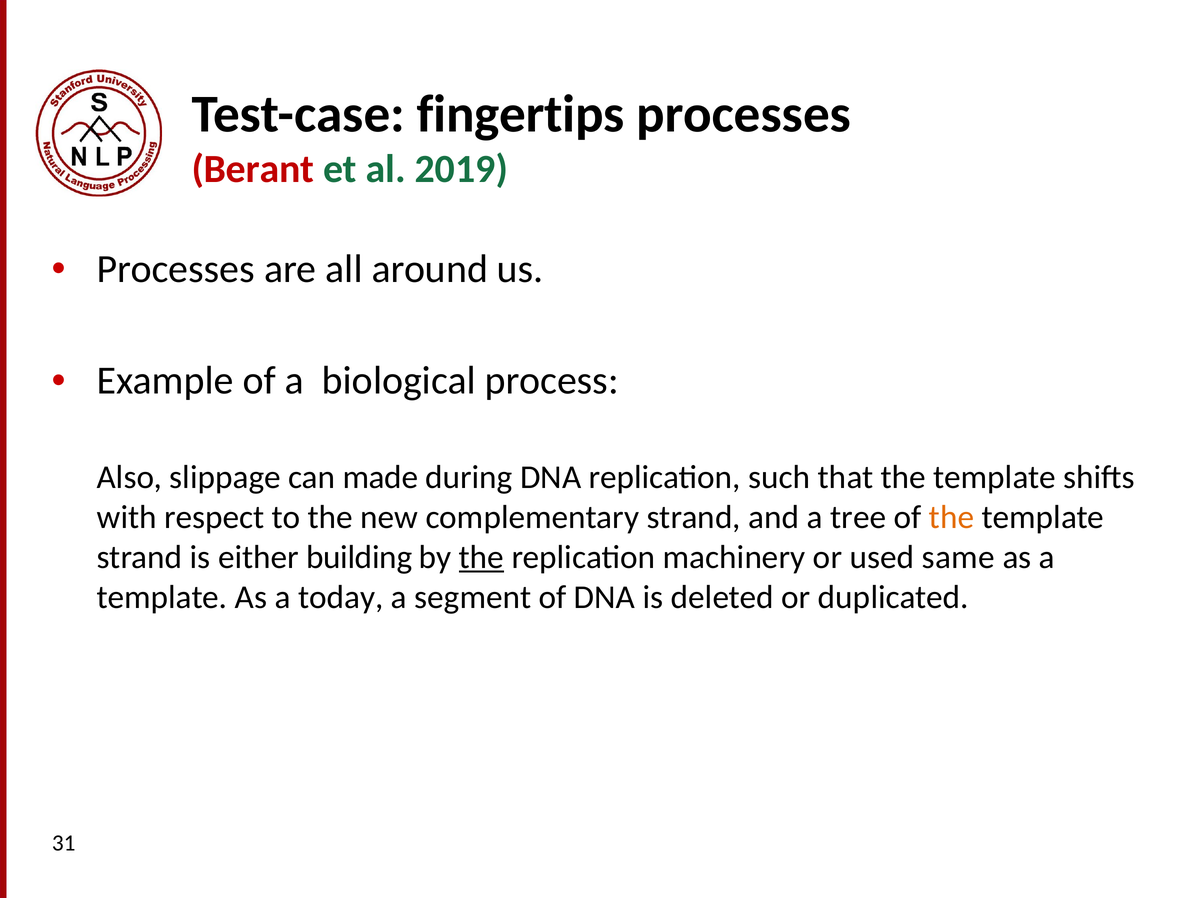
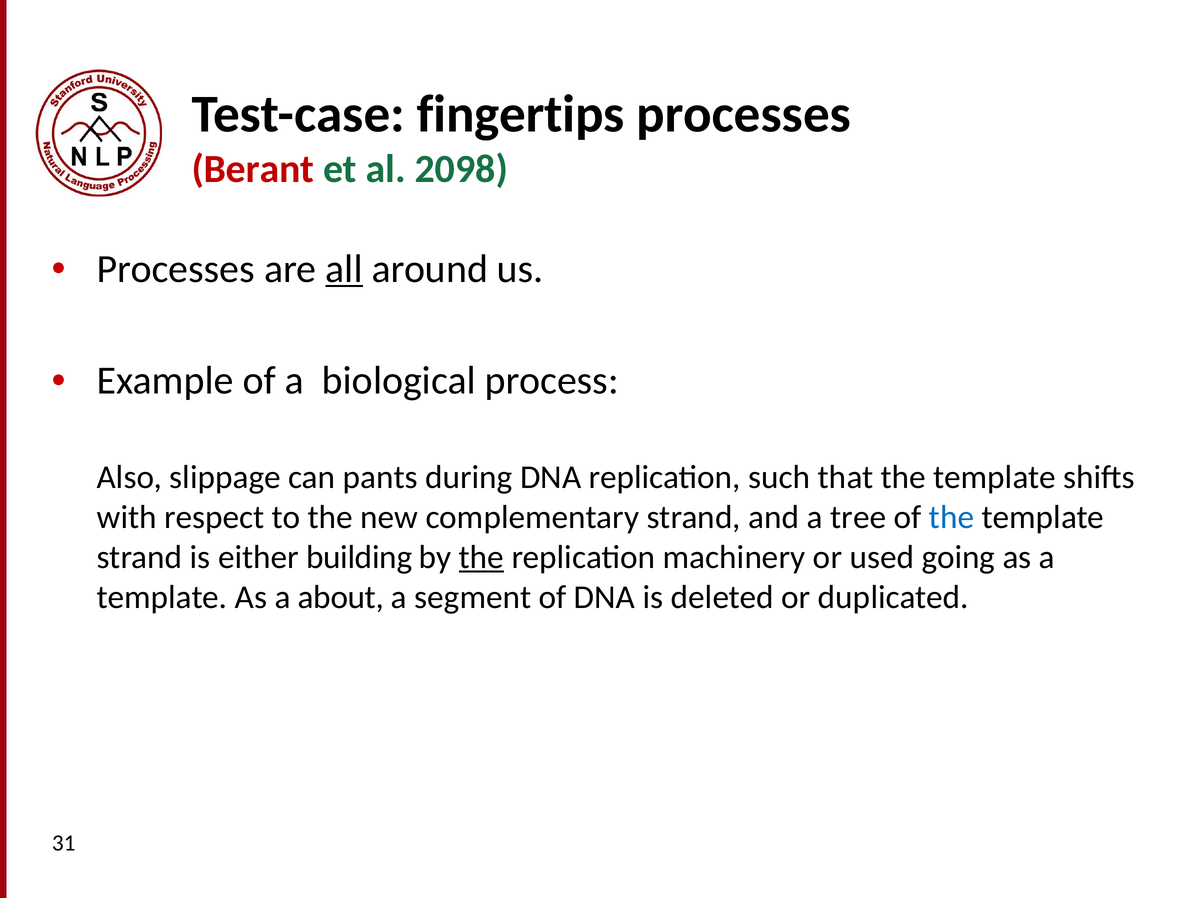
2019: 2019 -> 2098
all underline: none -> present
made: made -> pants
the at (952, 517) colour: orange -> blue
same: same -> going
today: today -> about
